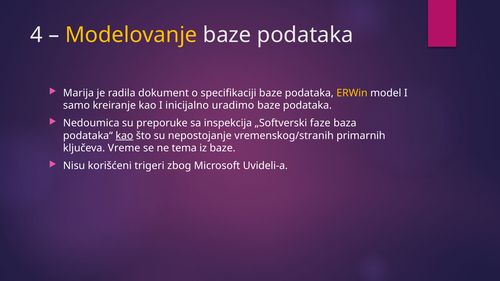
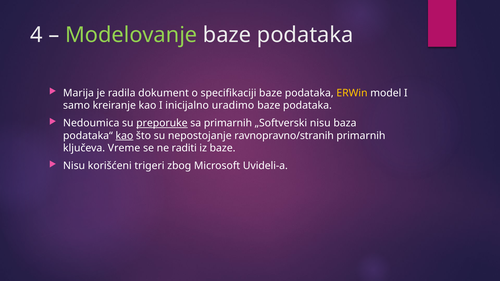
Modelovanje colour: yellow -> light green
preporuke underline: none -> present
sa inspekcija: inspekcija -> primarnih
„Softverski faze: faze -> nisu
vremenskog/stranih: vremenskog/stranih -> ravnopravno/stranih
tema: tema -> raditi
